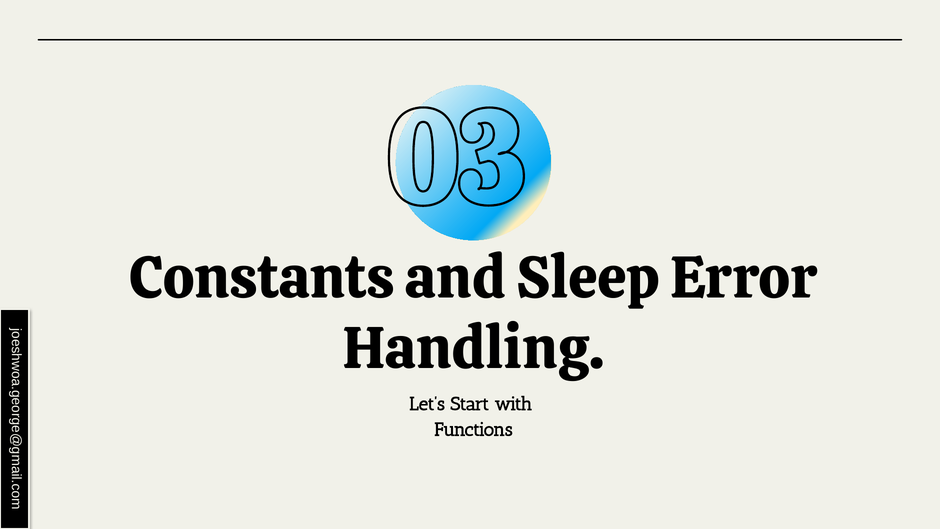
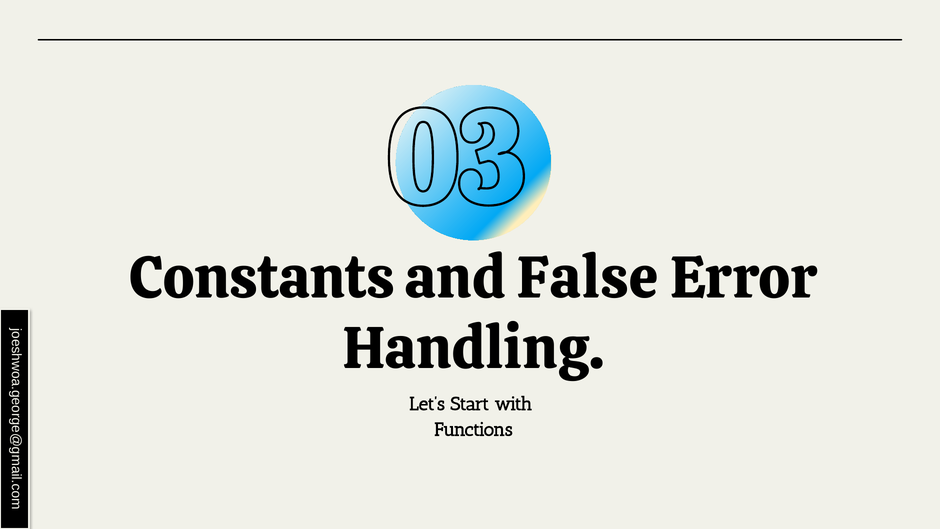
Sleep: Sleep -> False
